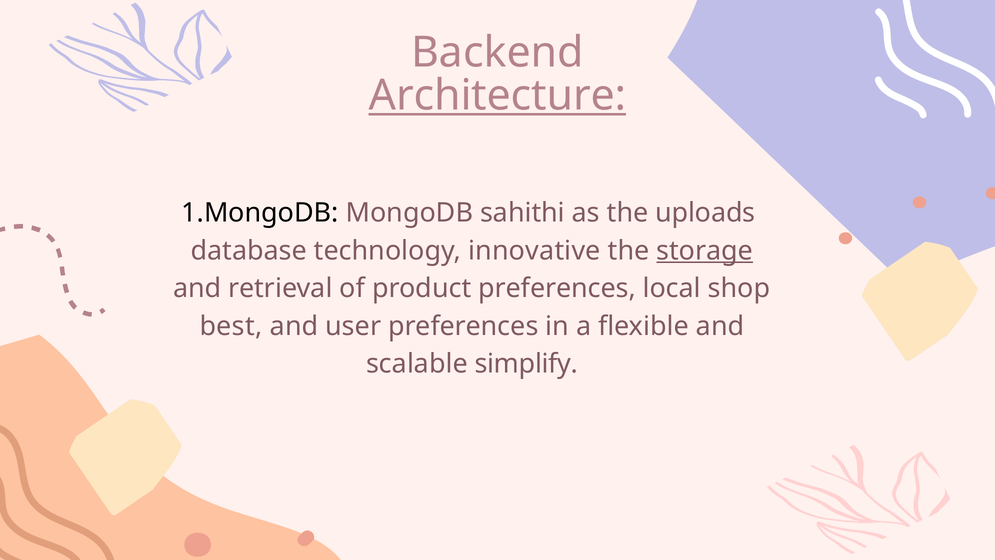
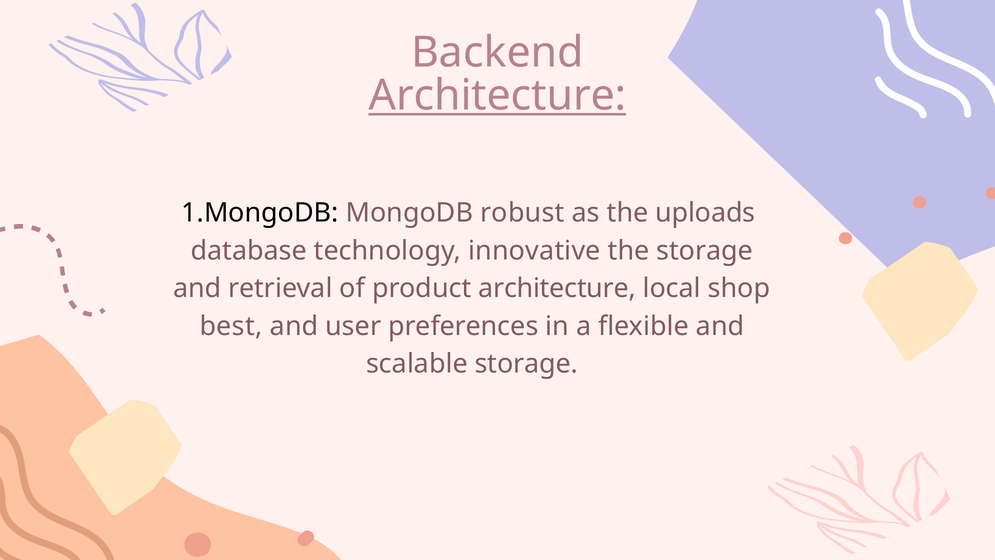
sahithi: sahithi -> robust
storage at (705, 250) underline: present -> none
product preferences: preferences -> architecture
scalable simplify: simplify -> storage
